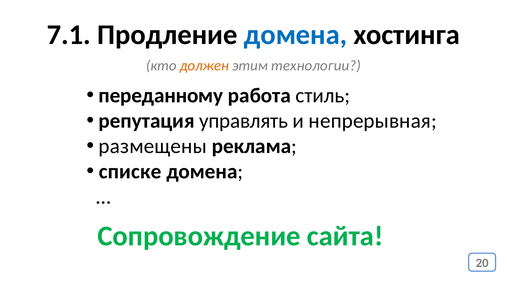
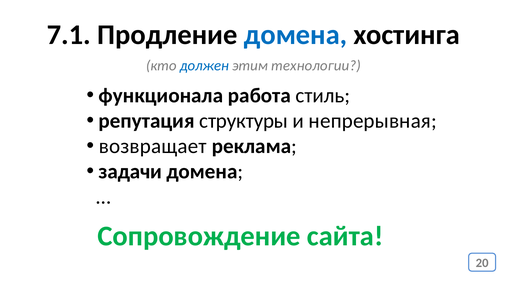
должен colour: orange -> blue
переданному: переданному -> функционала
управлять: управлять -> структуры
размещены: размещены -> возвращает
списке: списке -> задачи
